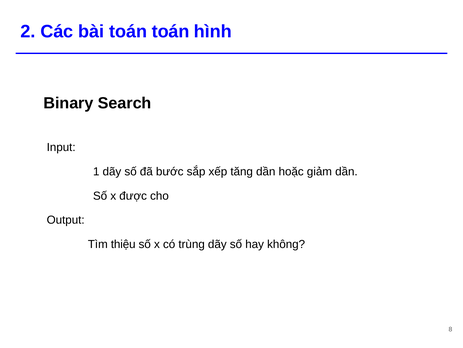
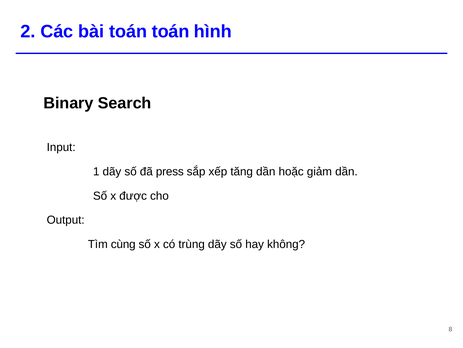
bước: bước -> press
thiệu: thiệu -> cùng
